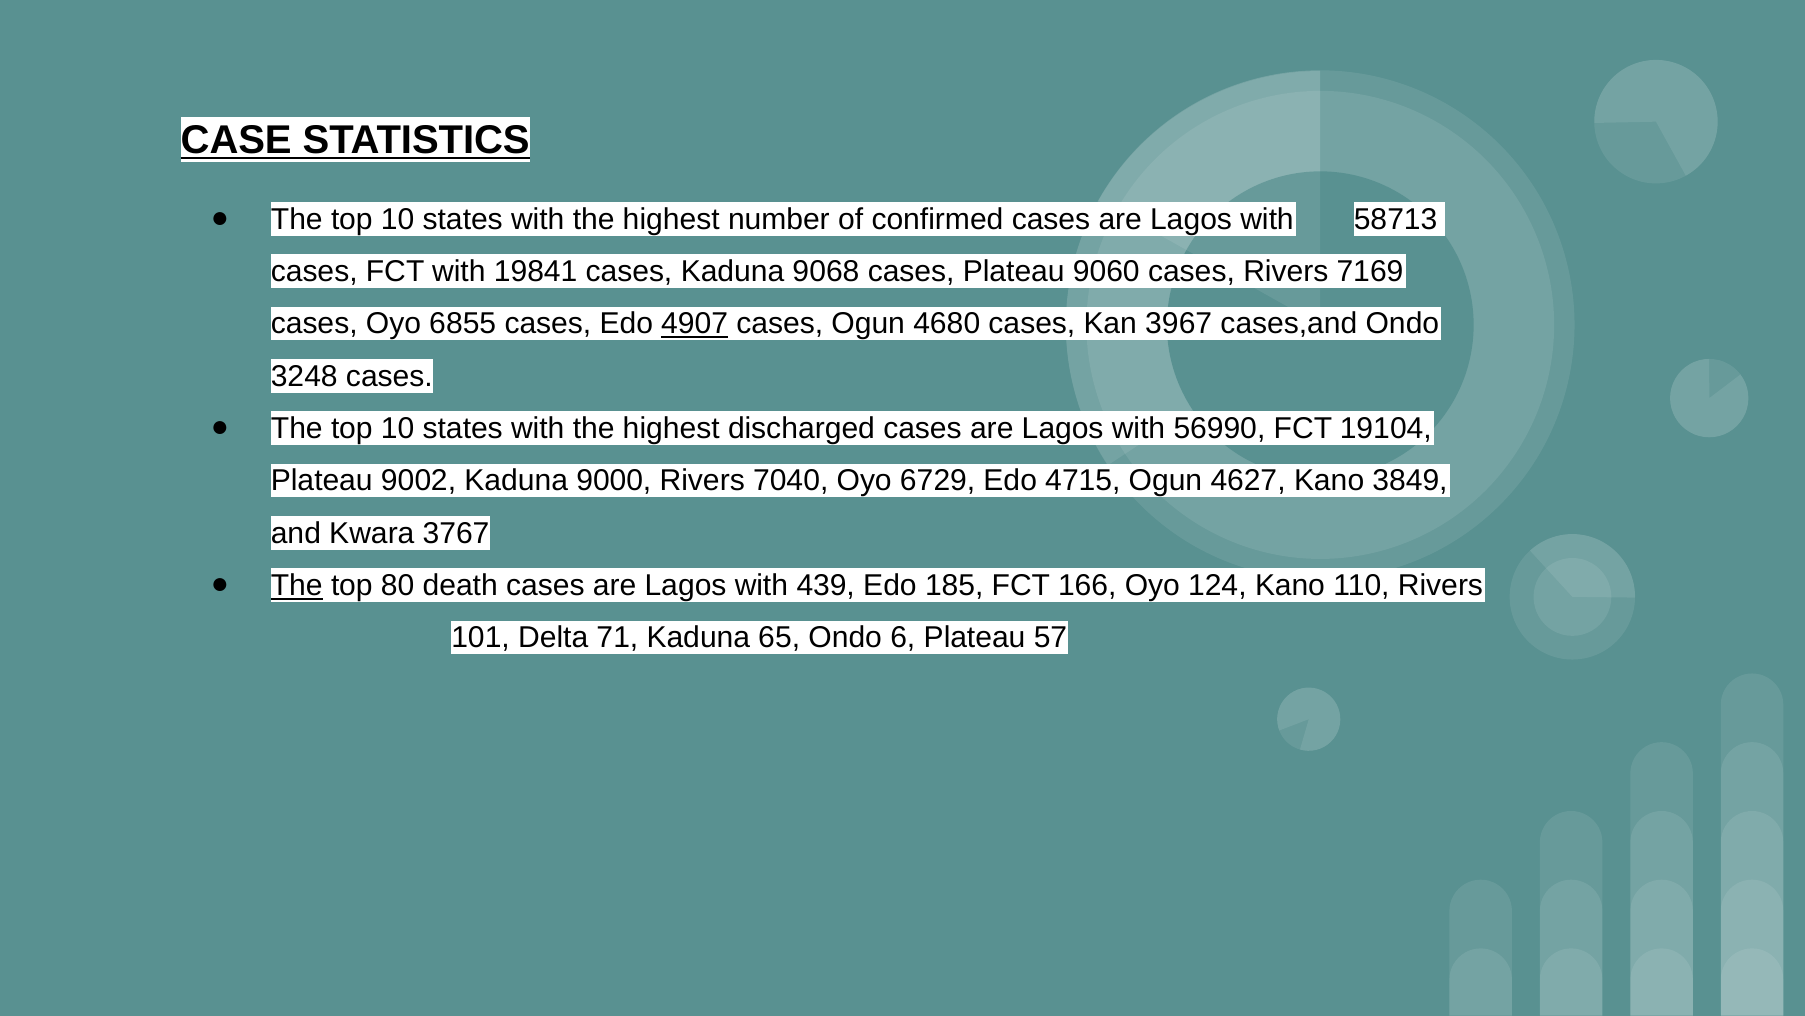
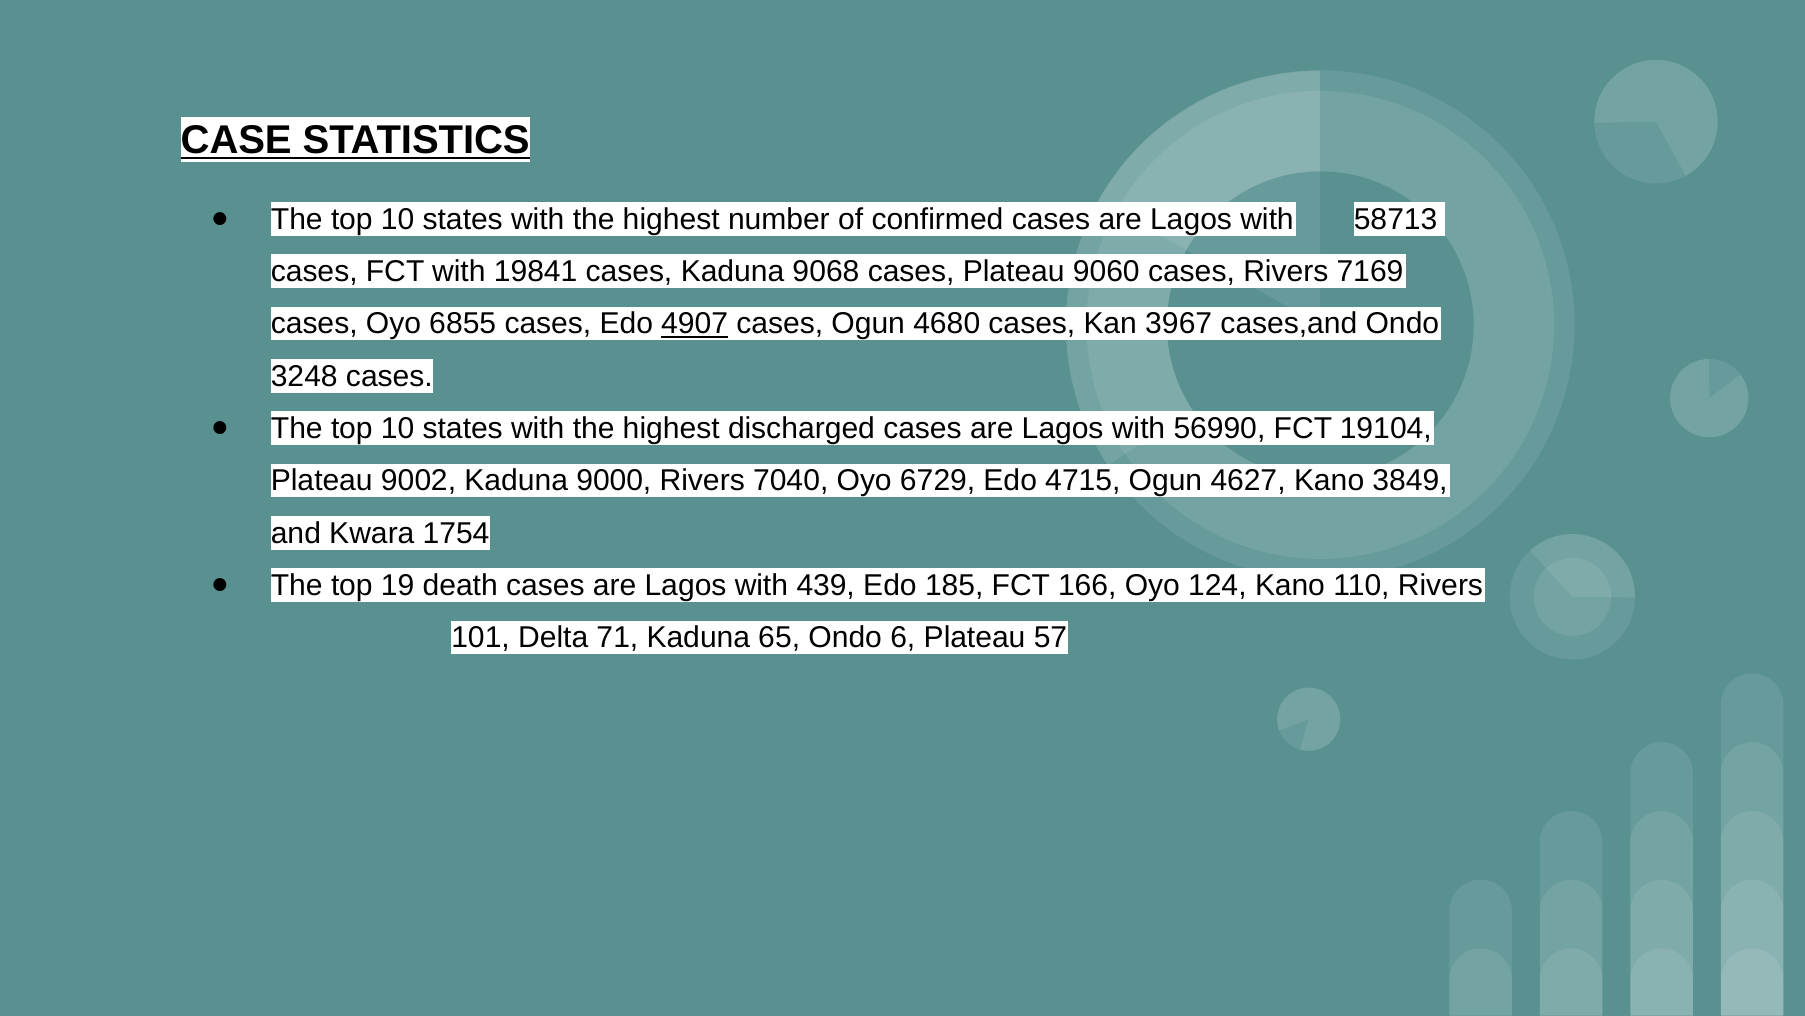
3767: 3767 -> 1754
The at (297, 585) underline: present -> none
80: 80 -> 19
